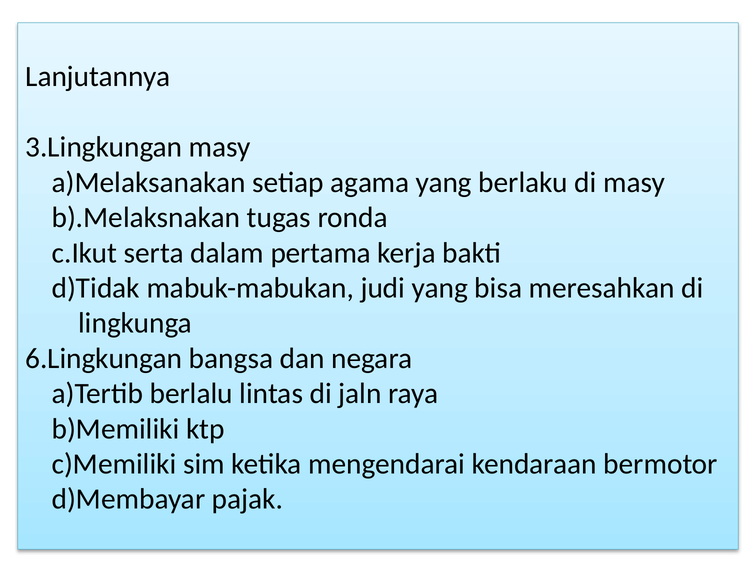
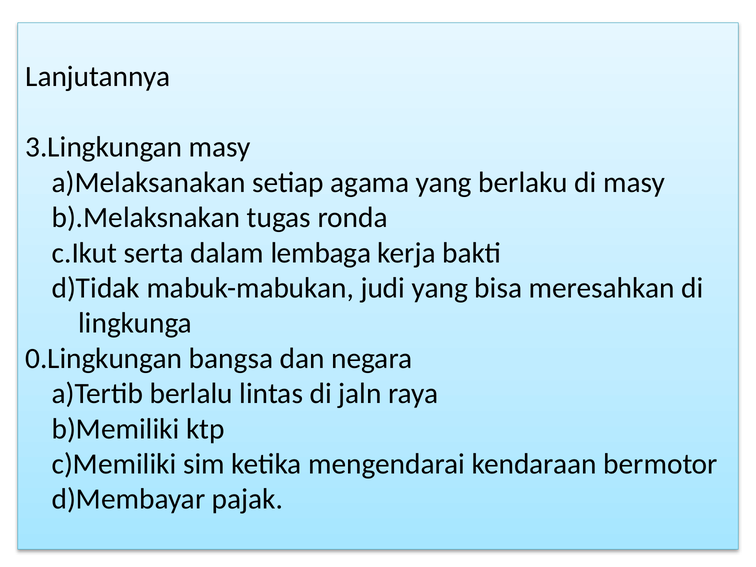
pertama: pertama -> lembaga
6.Lingkungan: 6.Lingkungan -> 0.Lingkungan
